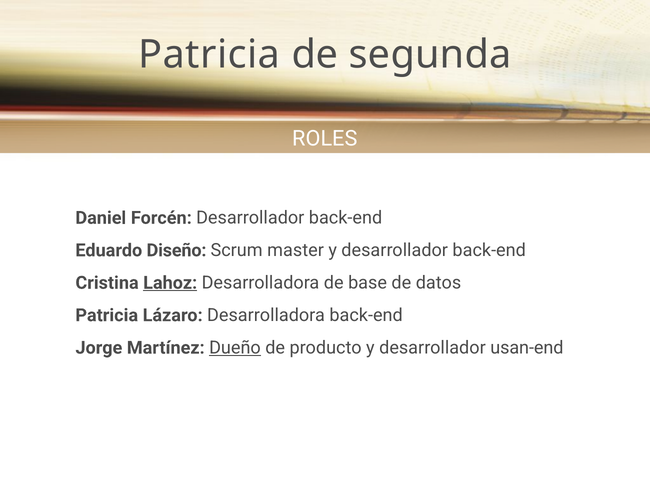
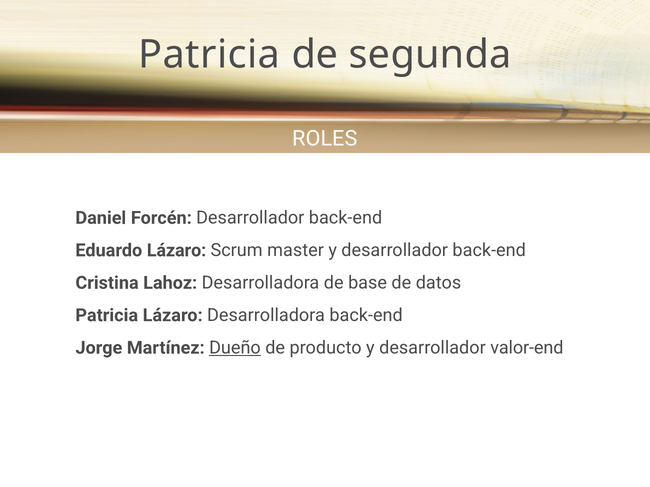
Eduardo Diseño: Diseño -> Lázaro
Lahoz underline: present -> none
usan-end: usan-end -> valor-end
